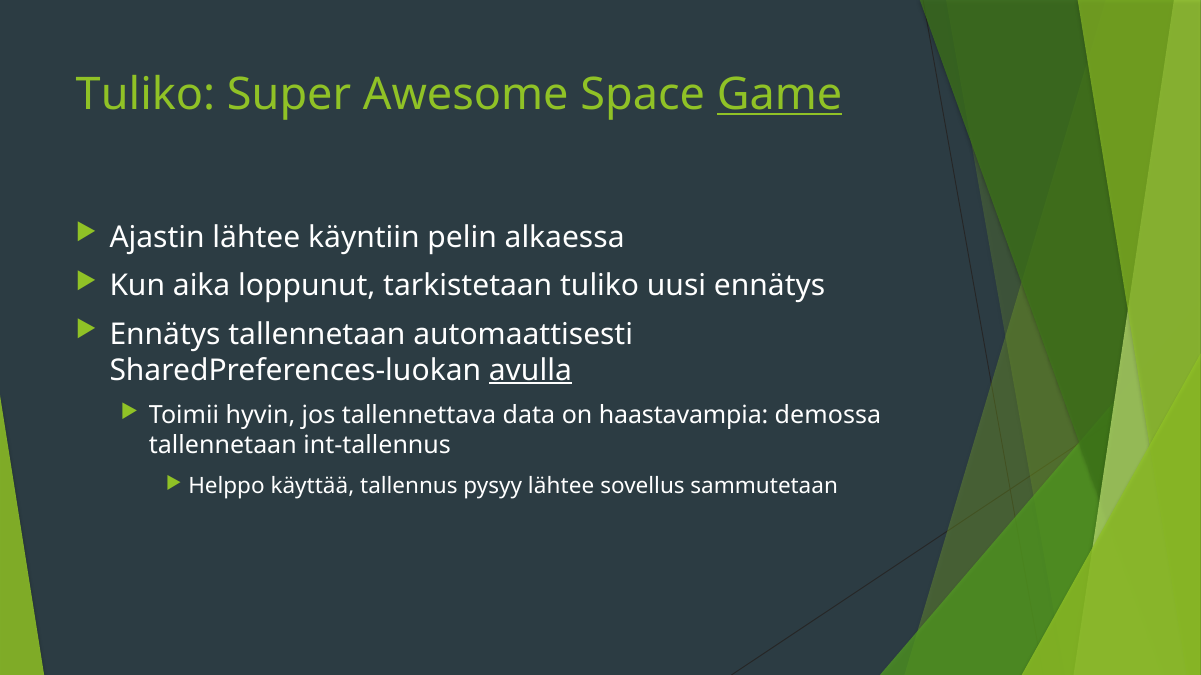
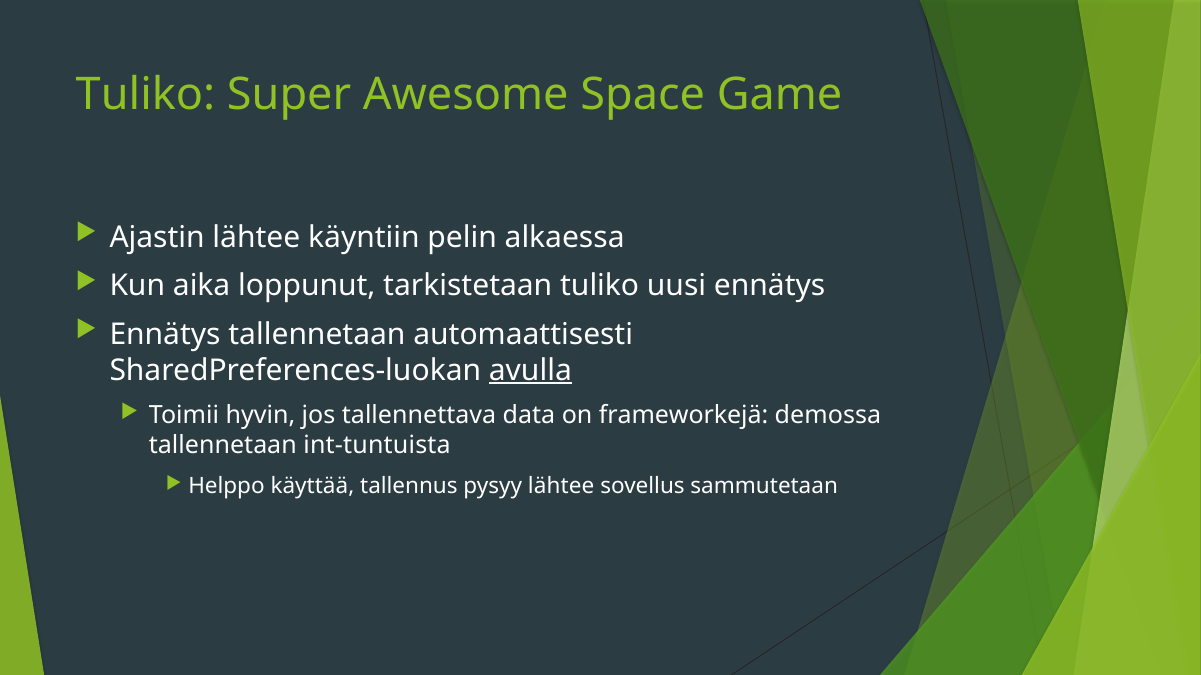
Game underline: present -> none
haastavampia: haastavampia -> frameworkejä
int-tallennus: int-tallennus -> int-tuntuista
